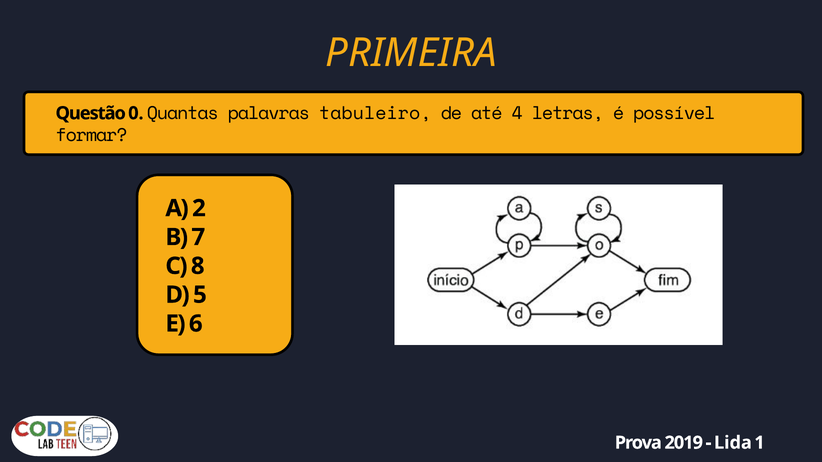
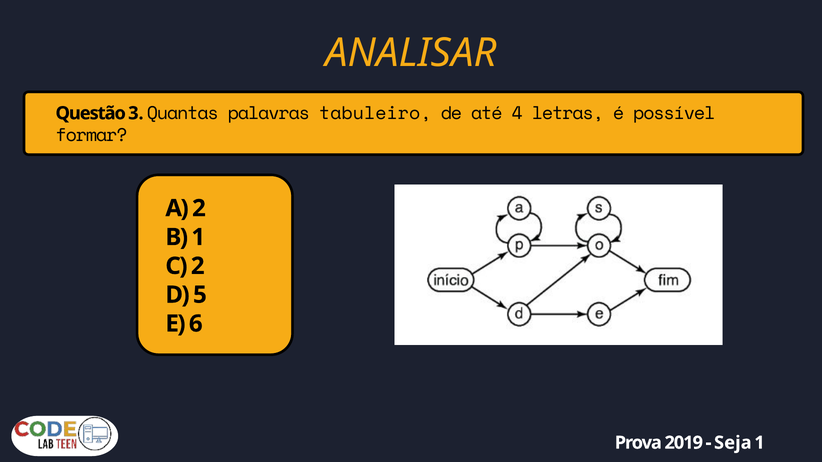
PRIMEIRA: PRIMEIRA -> ANALISAR
0: 0 -> 3
B 7: 7 -> 1
C 8: 8 -> 2
Lida: Lida -> Seja
